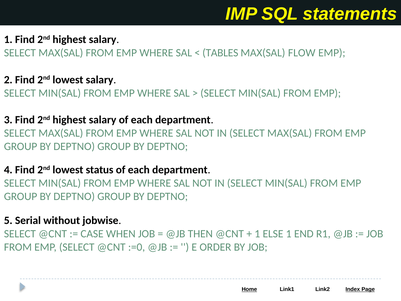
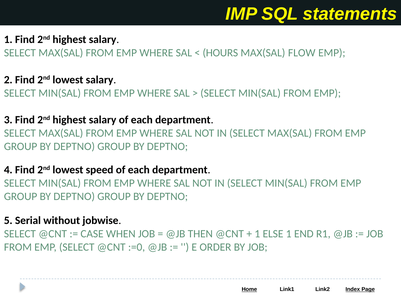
TABLES: TABLES -> HOURS
status: status -> speed
